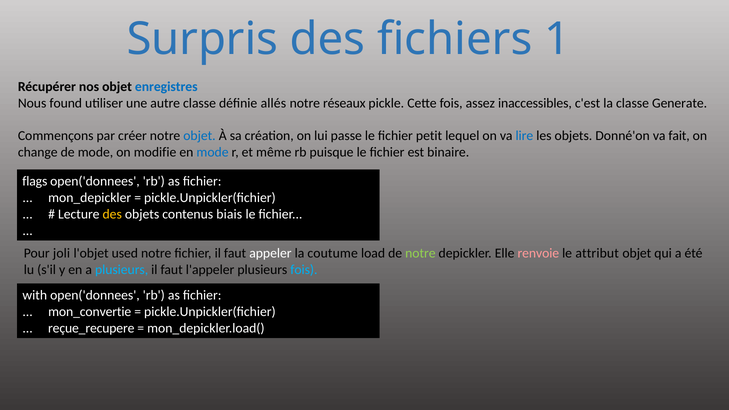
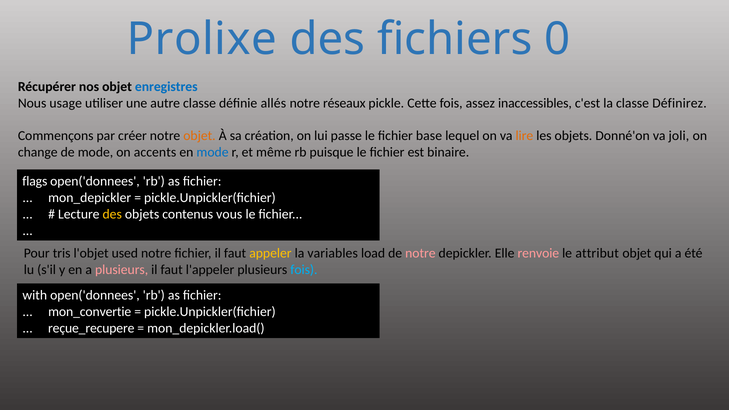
Surpris: Surpris -> Prolixe
1: 1 -> 0
found: found -> usage
Generate: Generate -> Définirez
objet at (199, 136) colour: blue -> orange
petit: petit -> base
lire colour: blue -> orange
fait: fait -> joli
modifie: modifie -> accents
biais: biais -> vous
joli: joli -> tris
appeler colour: white -> yellow
coutume: coutume -> variables
notre at (420, 253) colour: light green -> pink
plusieurs at (122, 270) colour: light blue -> pink
